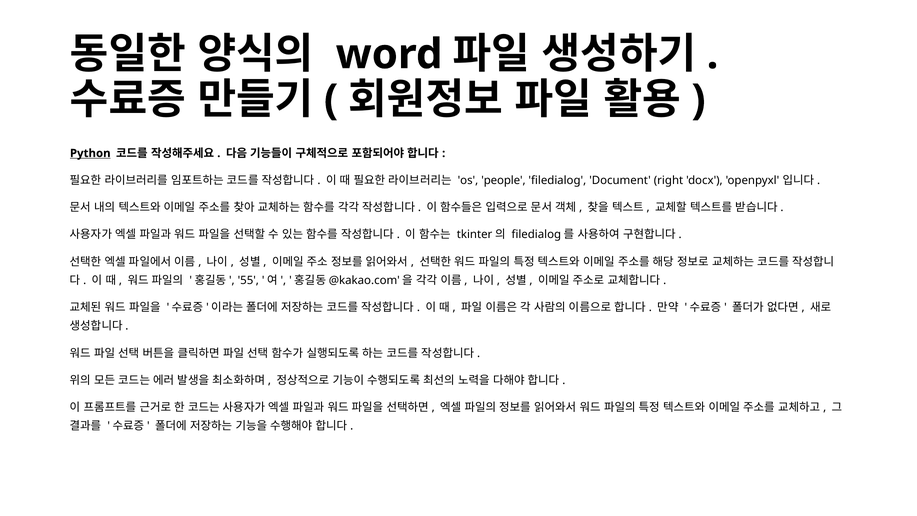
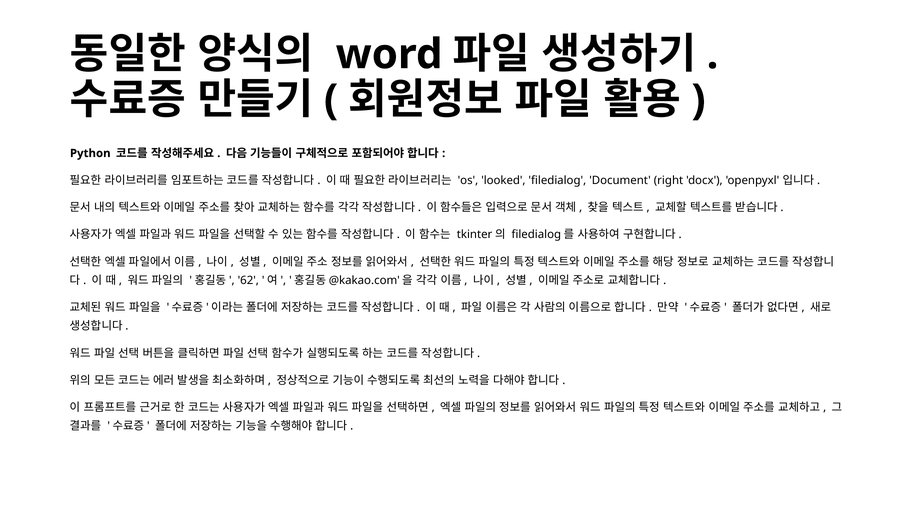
Python underline: present -> none
people: people -> looked
55: 55 -> 62
